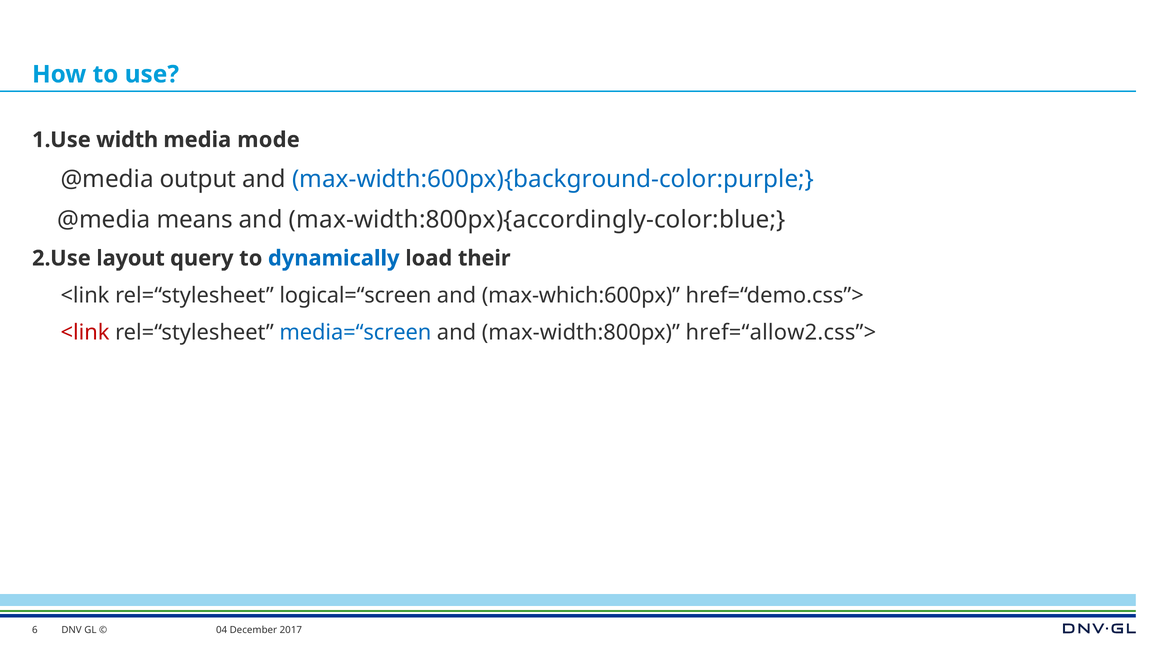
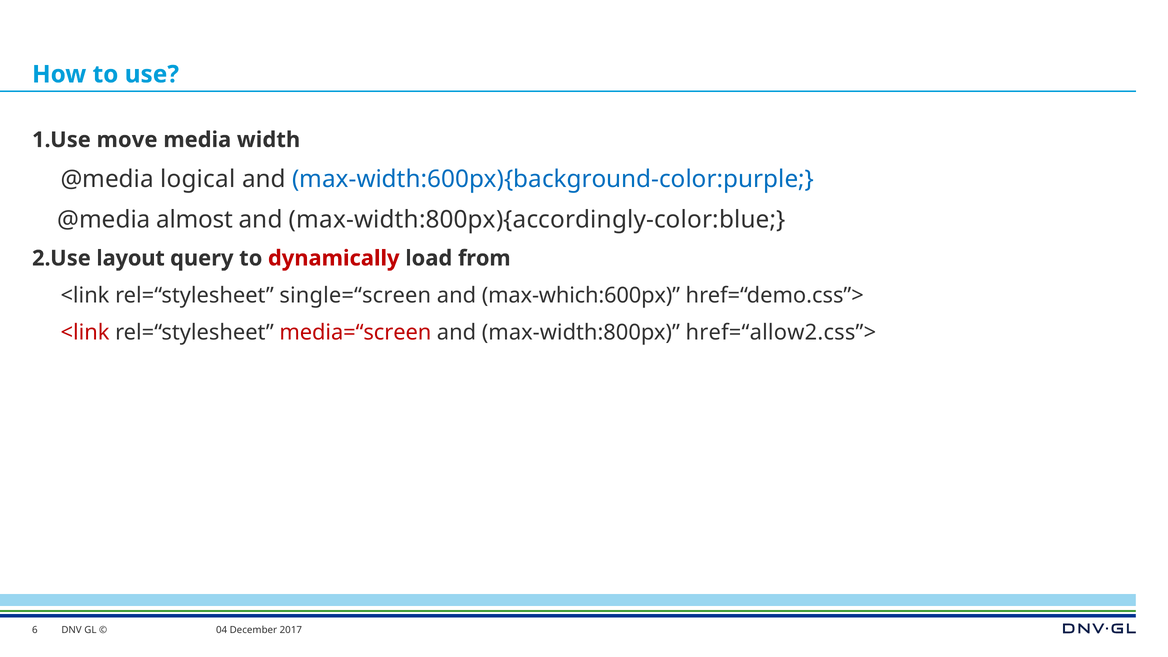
width: width -> move
mode: mode -> width
output: output -> logical
means: means -> almost
dynamically colour: blue -> red
their: their -> from
logical=“screen: logical=“screen -> single=“screen
media=“screen colour: blue -> red
